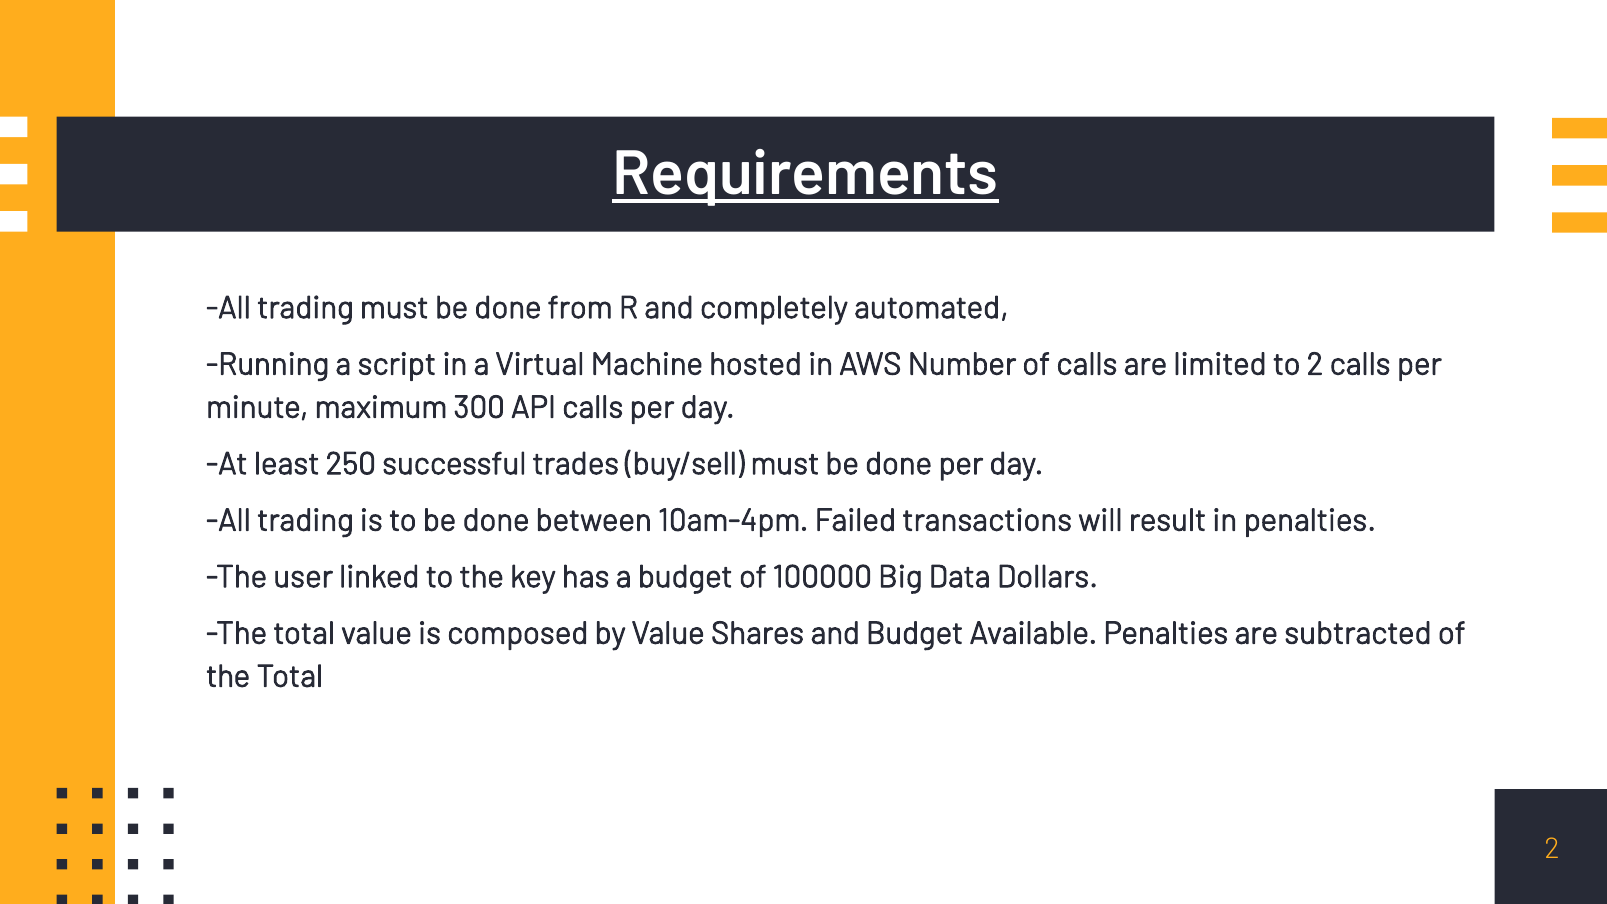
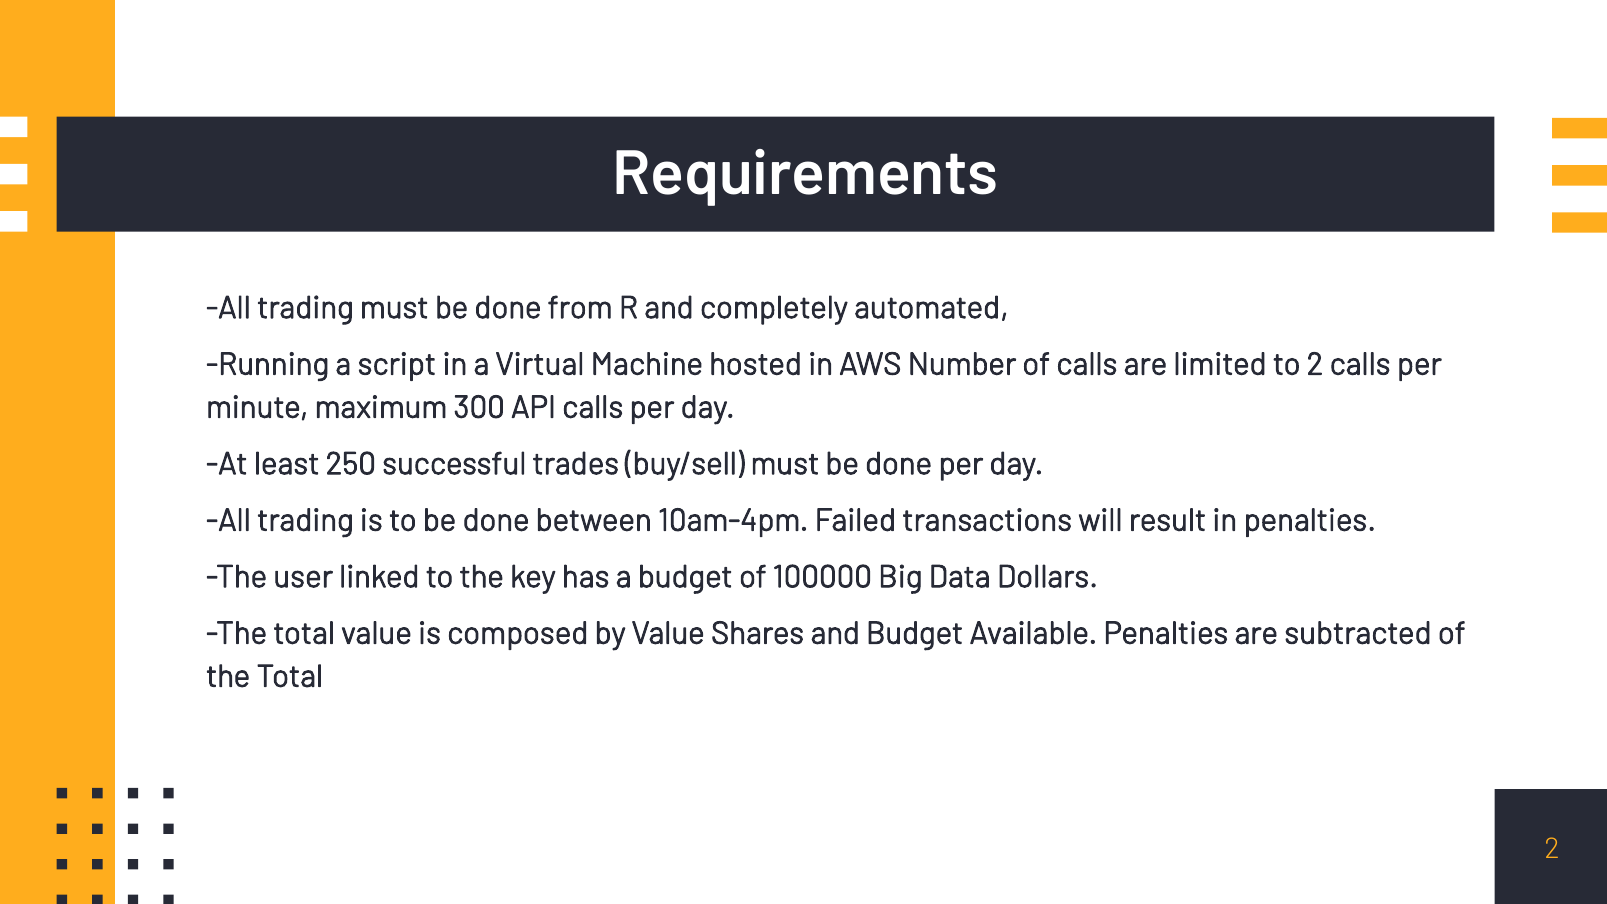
Requirements underline: present -> none
